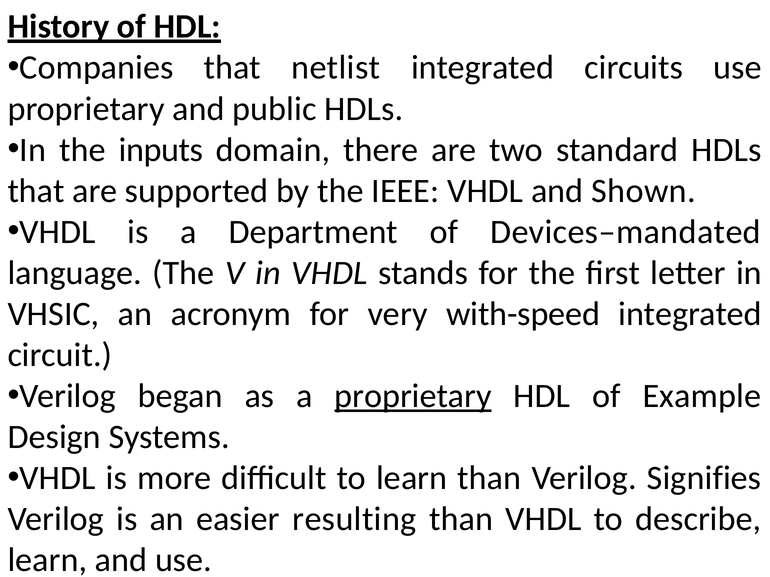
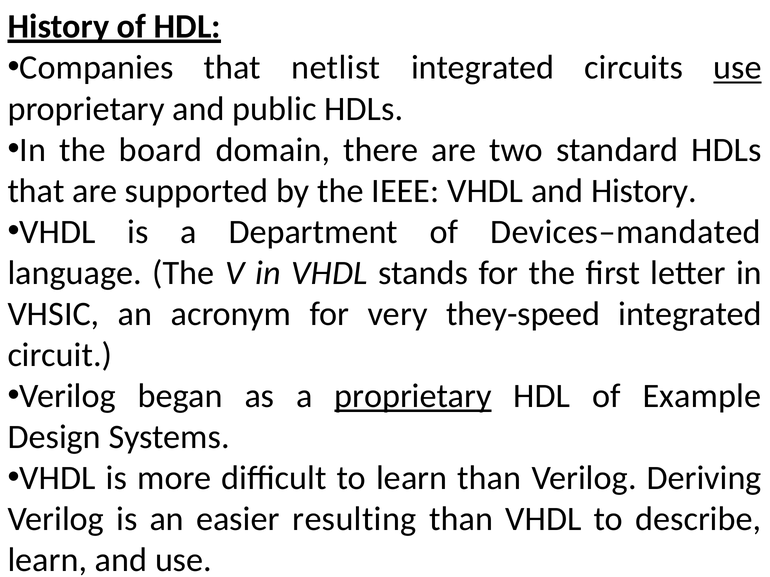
use at (737, 68) underline: none -> present
inputs: inputs -> board
and Shown: Shown -> History
with-speed: with-speed -> they-speed
Signifies: Signifies -> Deriving
